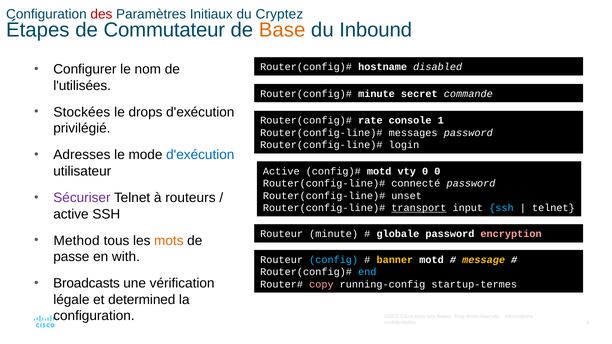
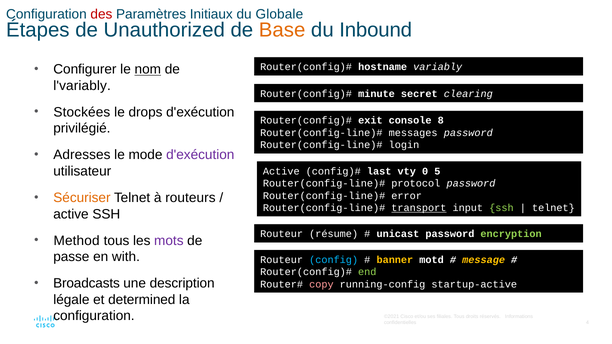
Cryptez: Cryptez -> Globale
Commutateur: Commutateur -> Unauthorized
nom underline: none -> present
disabled: disabled -> variably
l'utilisées: l'utilisées -> l'variably
commande: commande -> clearing
rate: rate -> exit
1: 1 -> 8
d'exécution at (200, 155) colour: blue -> purple
motd at (379, 171): motd -> last
0 0: 0 -> 5
connecté: connecté -> protocol
Sécuriser colour: purple -> orange
unset: unset -> error
ssh at (501, 208) colour: light blue -> light green
Routeur minute: minute -> résume
globale: globale -> unicast
encryption colour: pink -> light green
mots colour: orange -> purple
end colour: light blue -> light green
vérification: vérification -> description
startup-termes: startup-termes -> startup-active
